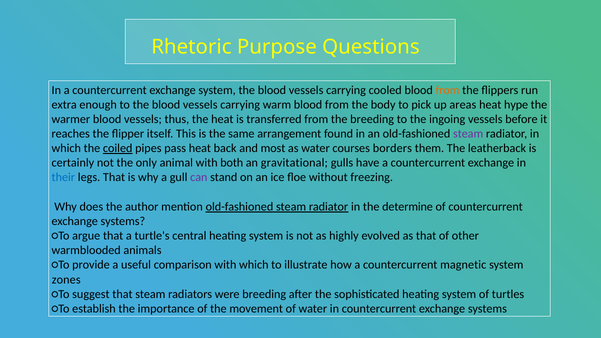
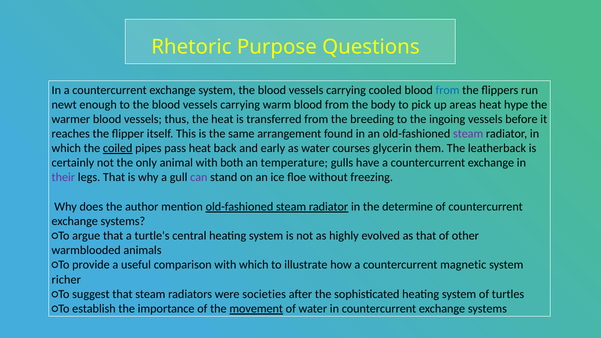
from at (448, 90) colour: orange -> blue
extra: extra -> newt
most: most -> early
borders: borders -> glycerin
gravitational: gravitational -> temperature
their colour: blue -> purple
zones: zones -> richer
were breeding: breeding -> societies
movement underline: none -> present
